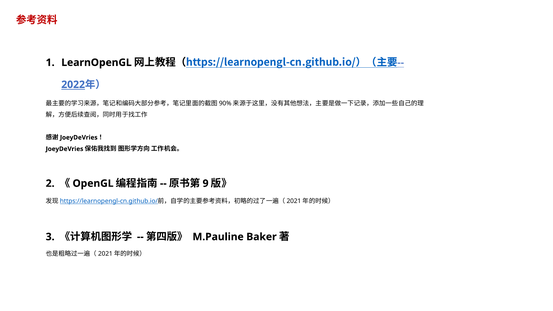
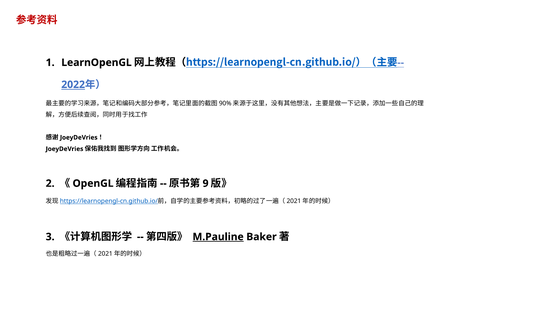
M.Pauline underline: none -> present
